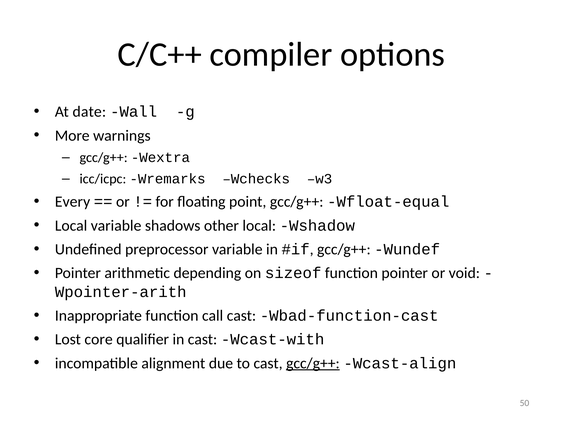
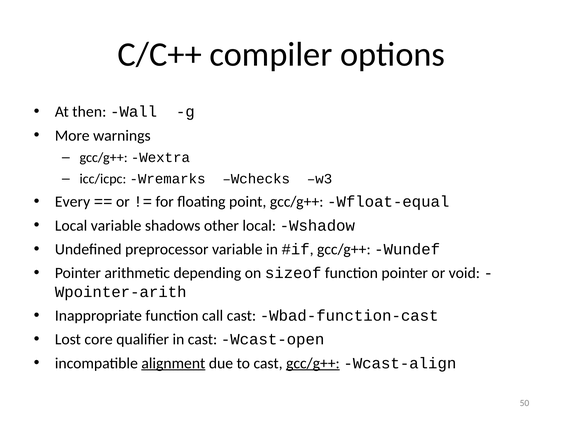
date: date -> then
Wcast-with: Wcast-with -> Wcast-open
alignment underline: none -> present
